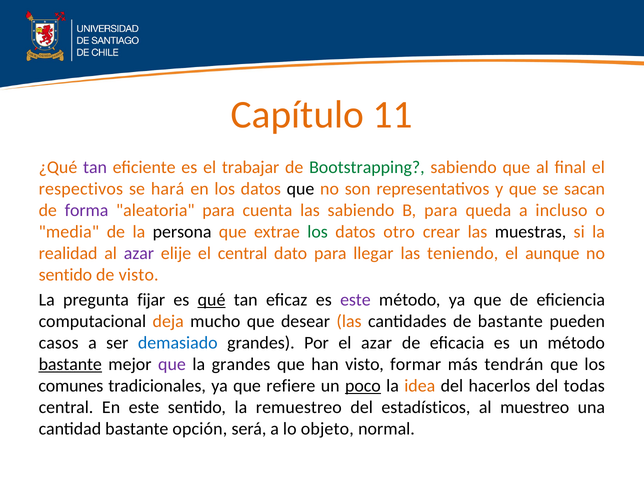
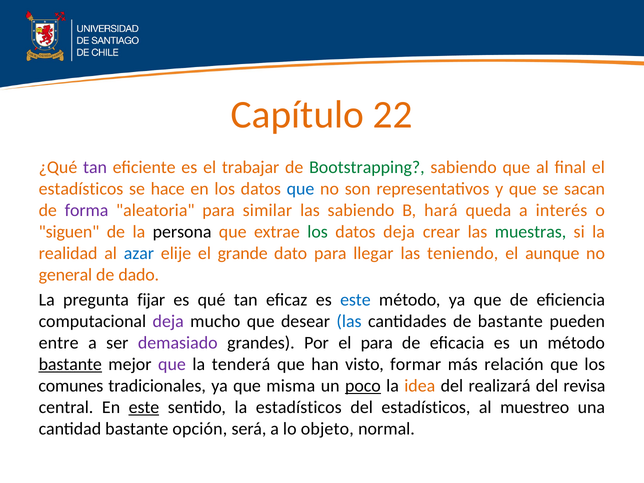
11: 11 -> 22
respectivos at (81, 189): respectivos -> estadísticos
hará: hará -> hace
que at (300, 189) colour: black -> blue
cuenta: cuenta -> similar
B para: para -> hará
incluso: incluso -> interés
media: media -> siguen
datos otro: otro -> deja
muestras colour: black -> green
azar at (139, 253) colour: purple -> blue
el central: central -> grande
sentido at (65, 275): sentido -> general
de visto: visto -> dado
qué underline: present -> none
este at (355, 300) colour: purple -> blue
deja at (168, 321) colour: orange -> purple
las at (349, 321) colour: orange -> blue
casos: casos -> entre
demasiado colour: blue -> purple
el azar: azar -> para
la grandes: grandes -> tenderá
tendrán: tendrán -> relación
refiere: refiere -> misma
hacerlos: hacerlos -> realizará
todas: todas -> revisa
este at (144, 407) underline: none -> present
la remuestreo: remuestreo -> estadísticos
